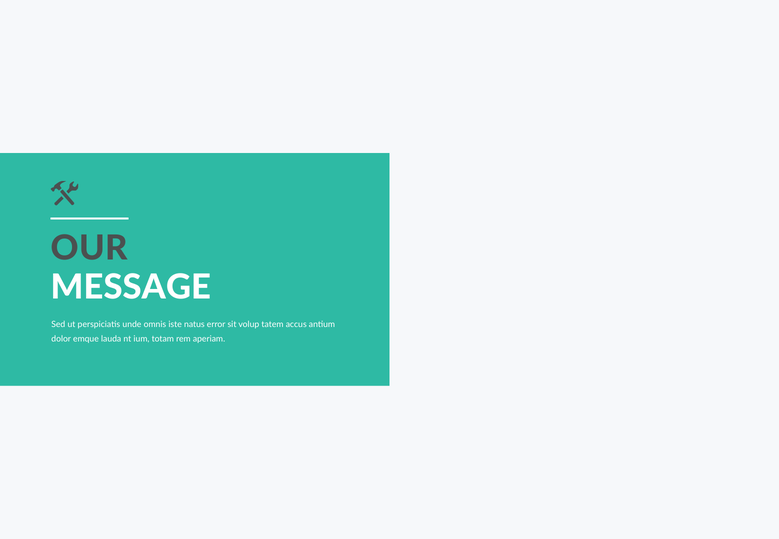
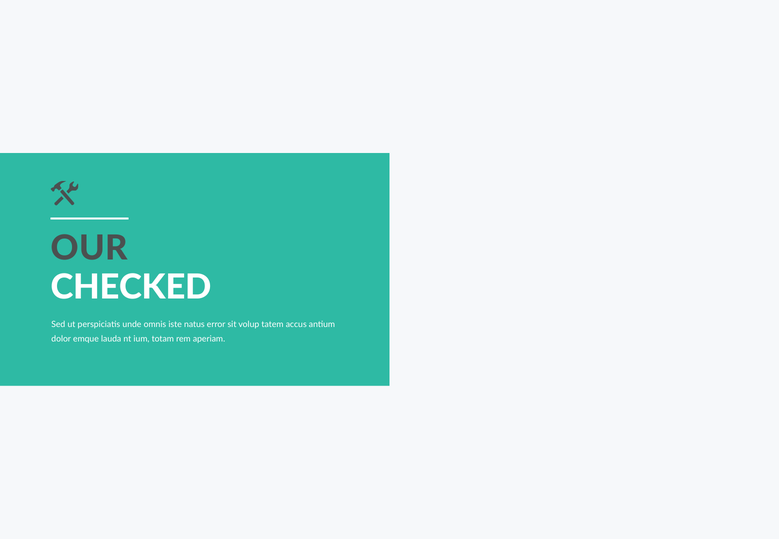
MESSAGE: MESSAGE -> CHECKED
